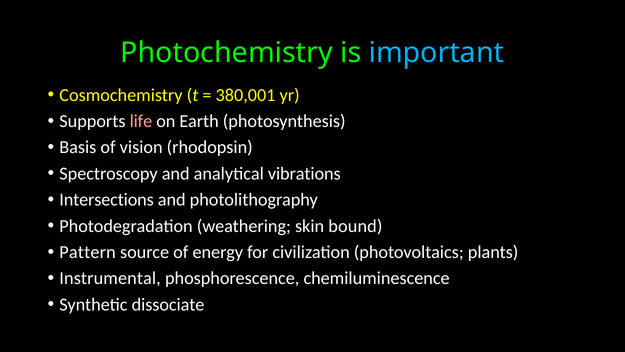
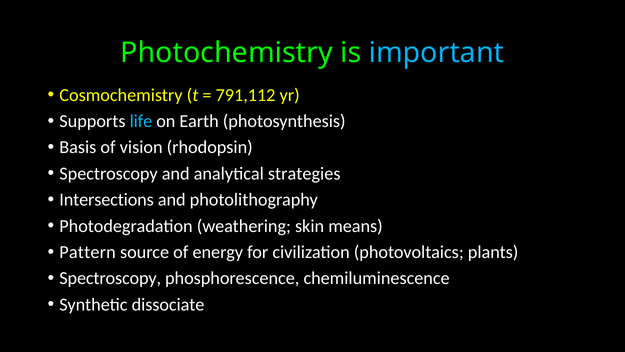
380,001: 380,001 -> 791,112
life colour: pink -> light blue
vibrations: vibrations -> strategies
bound: bound -> means
Instrumental at (110, 278): Instrumental -> Spectroscopy
